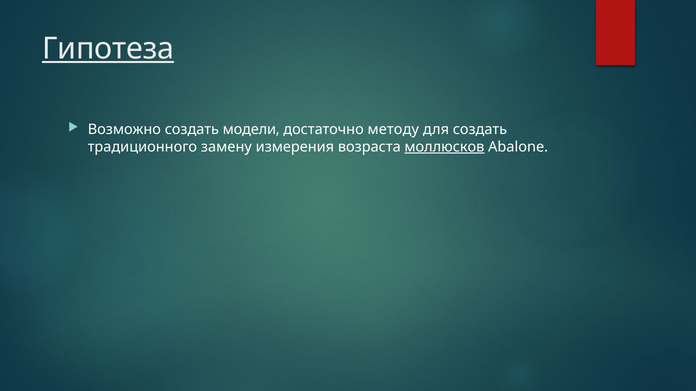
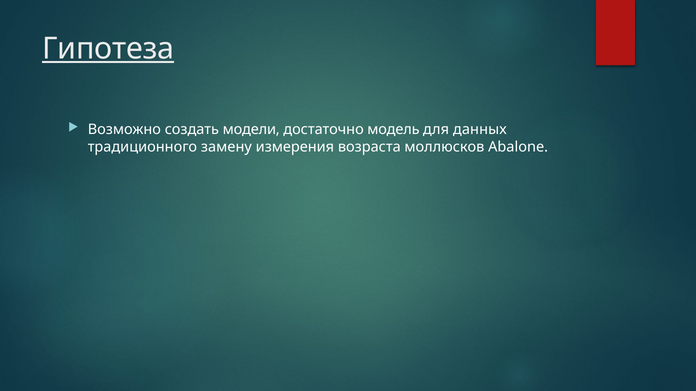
методу: методу -> модель
для создать: создать -> данных
моллюсков underline: present -> none
